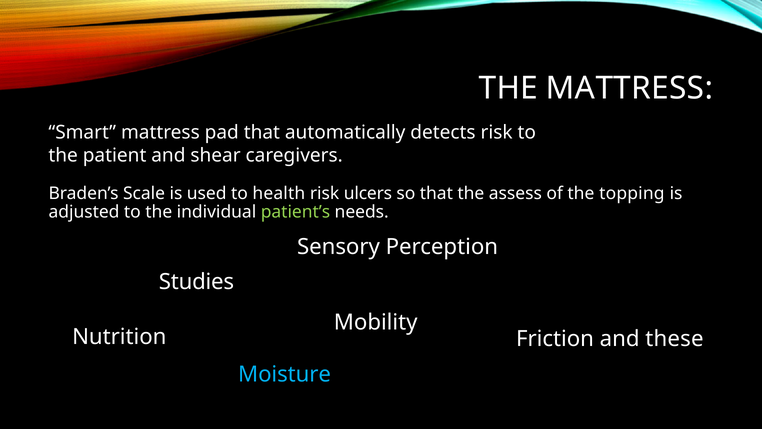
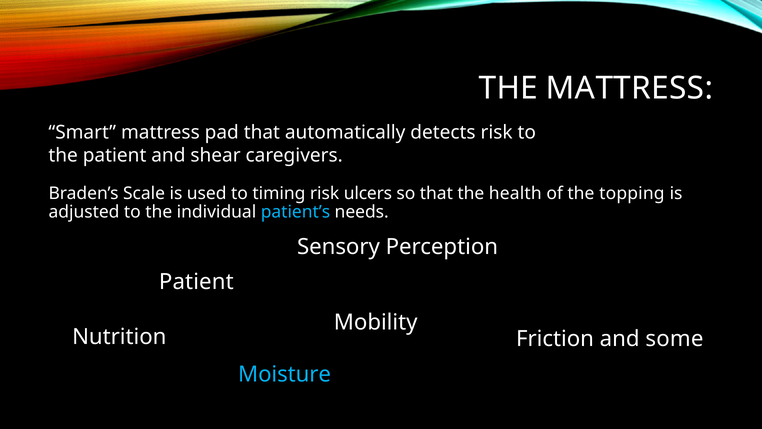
health: health -> timing
assess: assess -> health
patient’s colour: light green -> light blue
Studies at (196, 282): Studies -> Patient
these: these -> some
